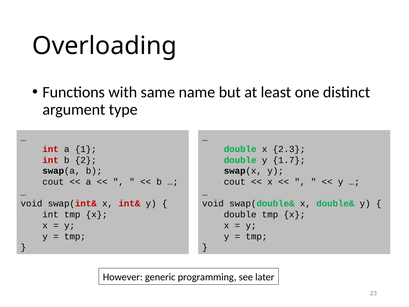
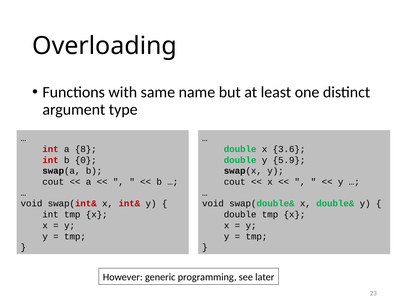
1: 1 -> 8
2.3: 2.3 -> 3.6
2: 2 -> 0
1.7: 1.7 -> 5.9
